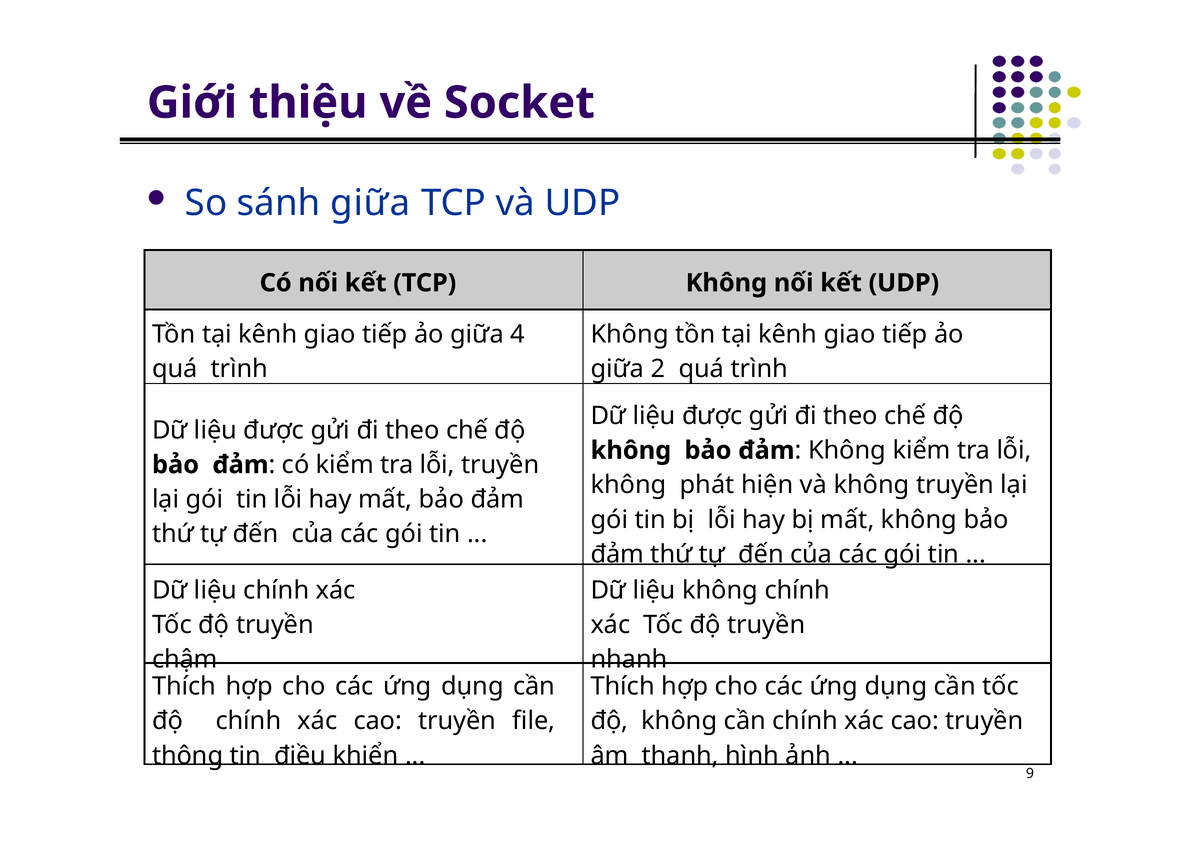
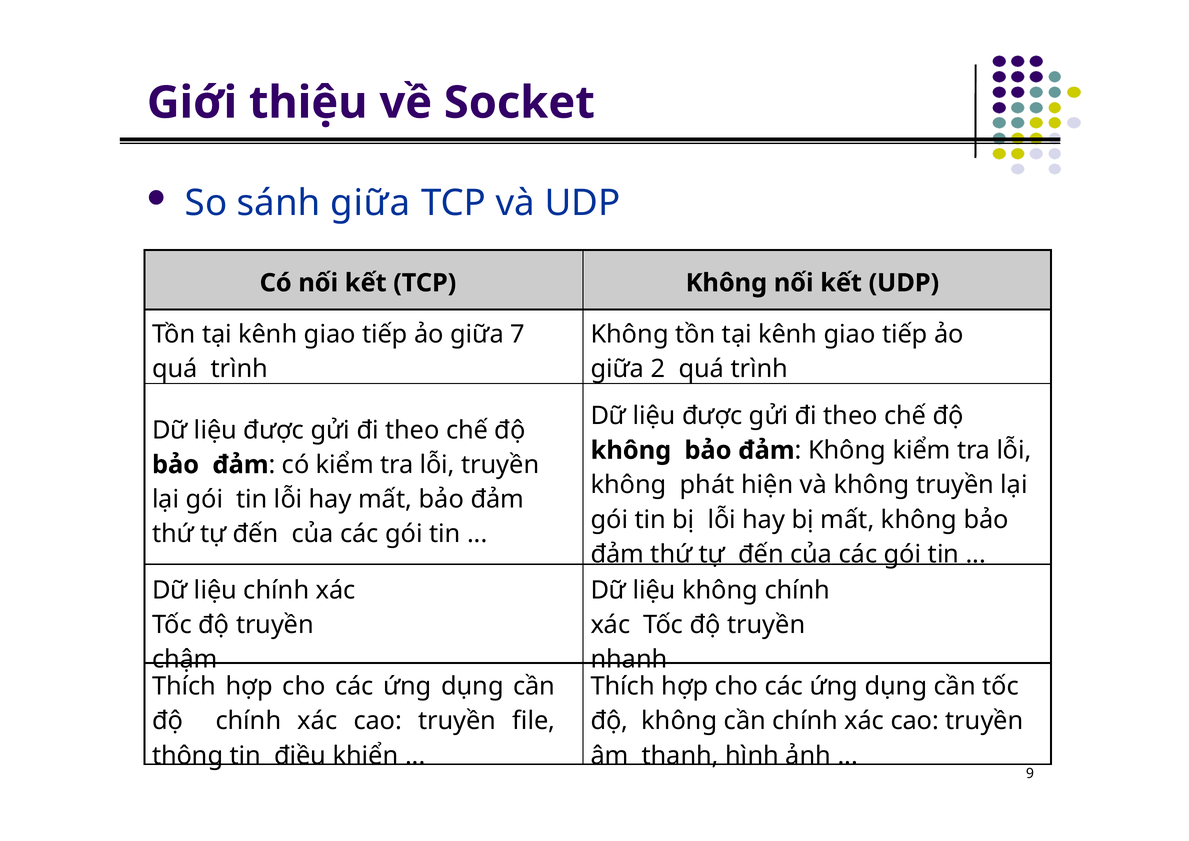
4: 4 -> 7
